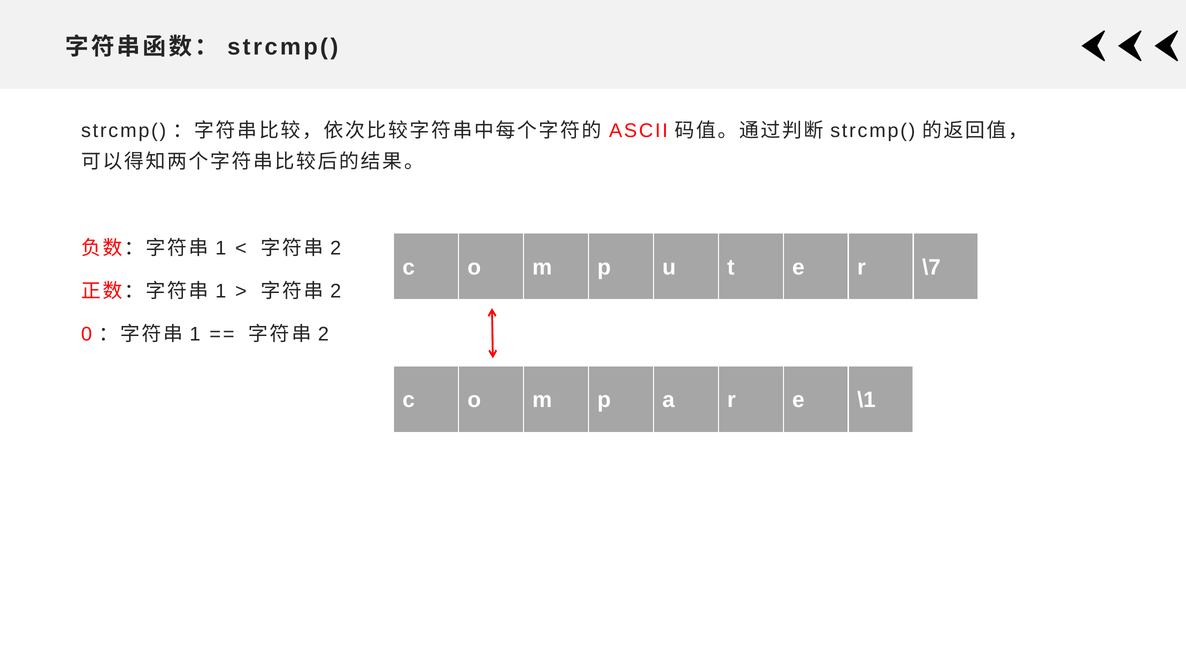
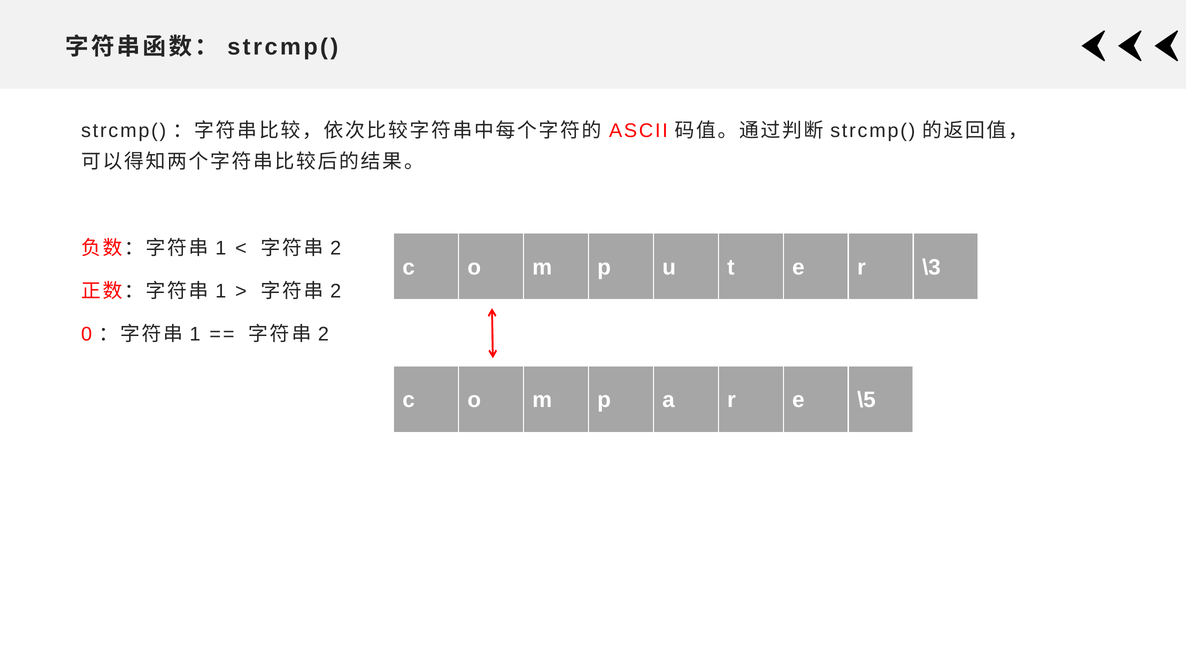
\7: \7 -> \3
\1: \1 -> \5
